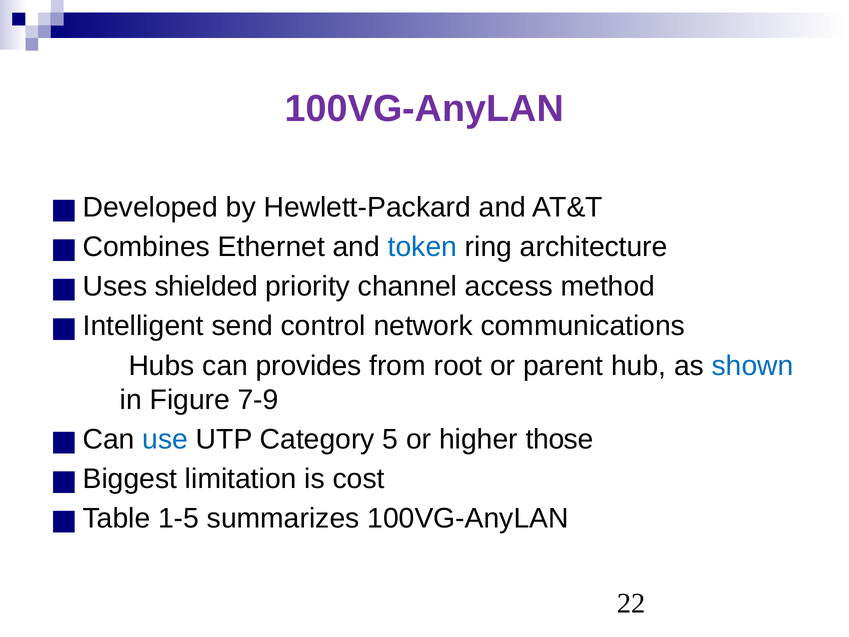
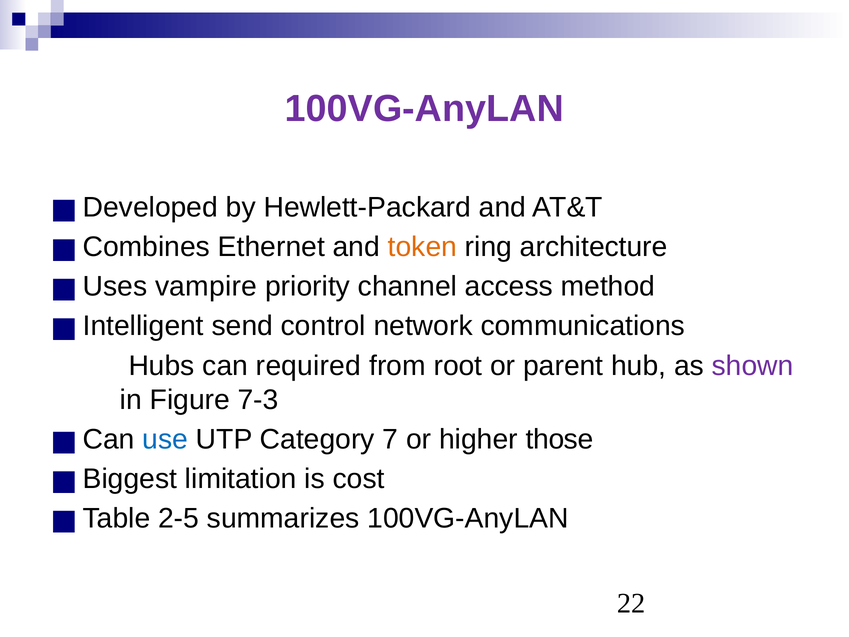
token colour: blue -> orange
shielded: shielded -> vampire
provides: provides -> required
shown colour: blue -> purple
7-9: 7-9 -> 7-3
5: 5 -> 7
1-5: 1-5 -> 2-5
